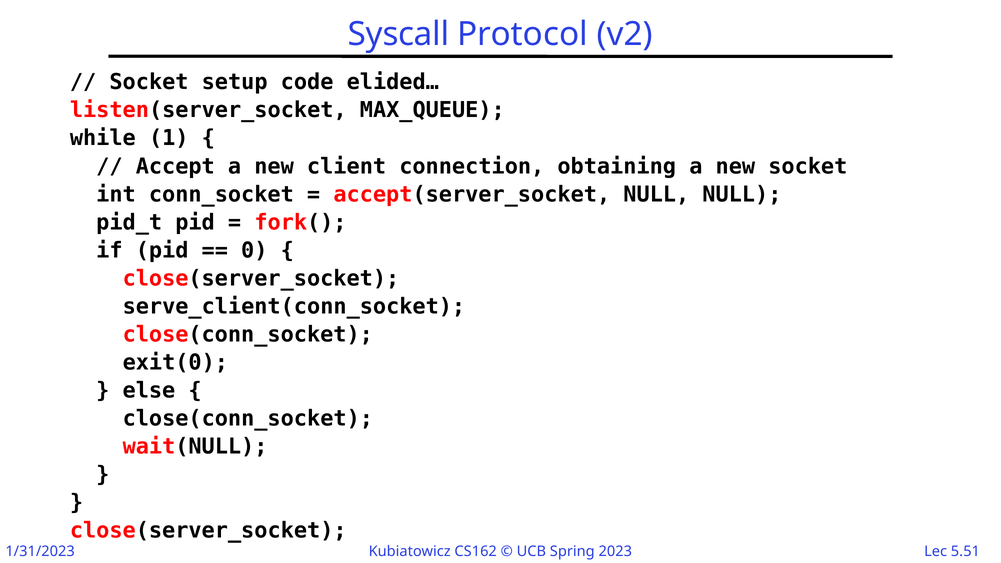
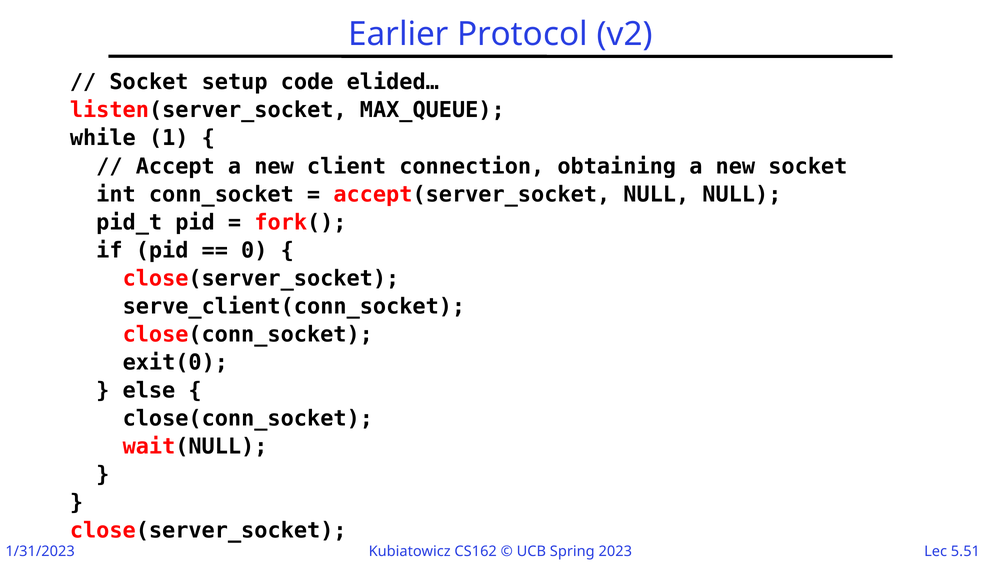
Syscall: Syscall -> Earlier
